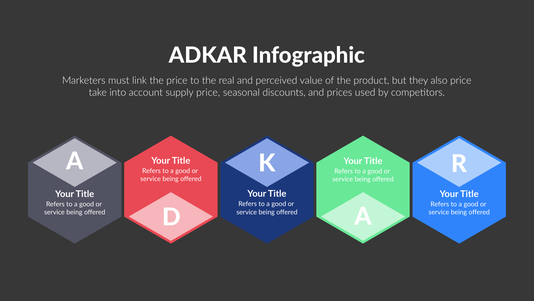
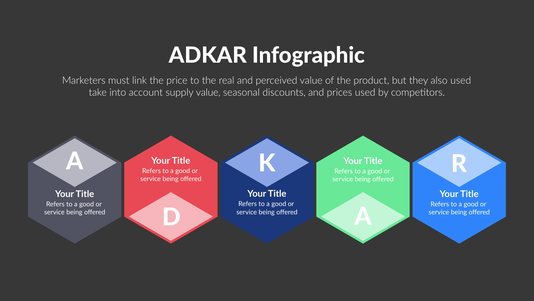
also price: price -> used
supply price: price -> value
